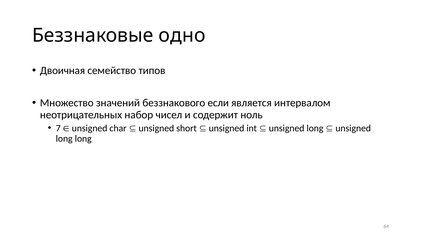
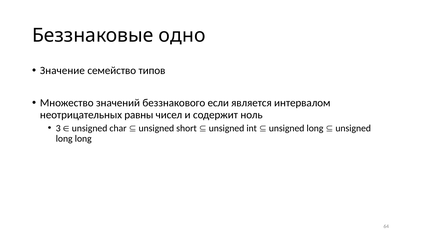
Двоичная at (63, 70): Двоичная -> Значение
неотрицательных набор: набор -> равны
7: 7 -> 3
